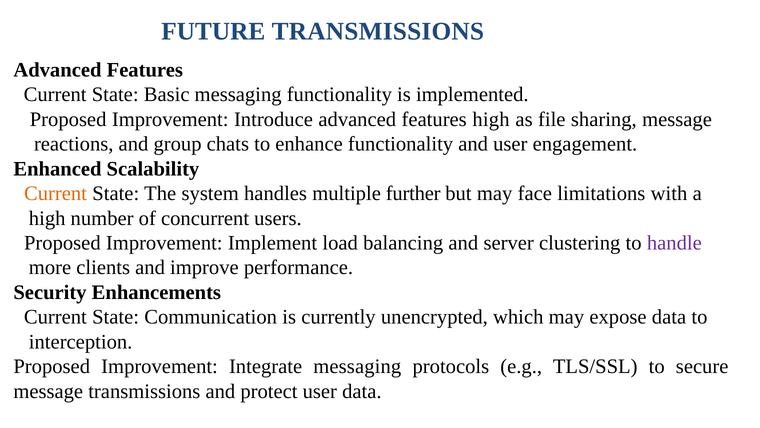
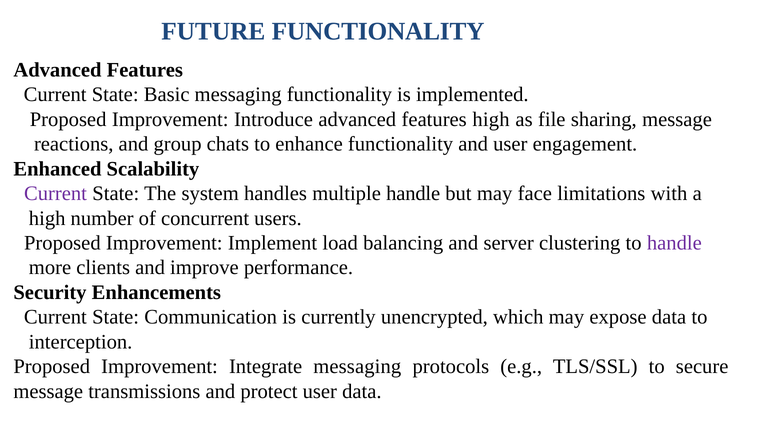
FUTURE TRANSMISSIONS: TRANSMISSIONS -> FUNCTIONALITY
Current at (56, 193) colour: orange -> purple
multiple further: further -> handle
